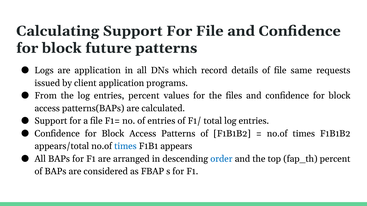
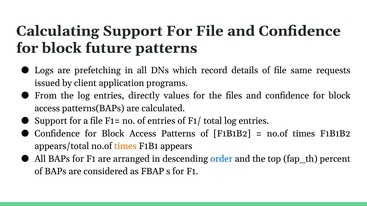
are application: application -> prefetching
entries percent: percent -> directly
times at (125, 146) colour: blue -> orange
